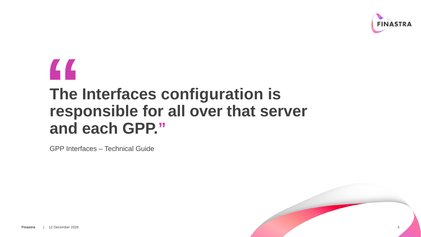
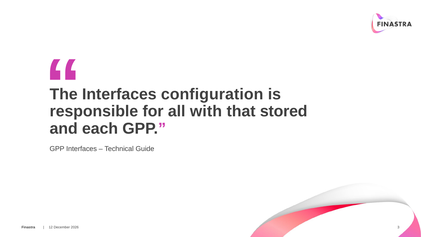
over: over -> with
server: server -> stored
